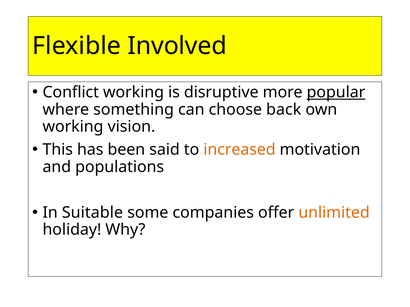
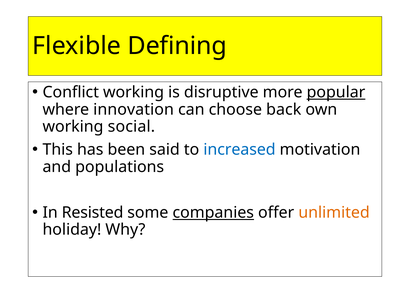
Involved: Involved -> Defining
something: something -> innovation
vision: vision -> social
increased colour: orange -> blue
Suitable: Suitable -> Resisted
companies underline: none -> present
